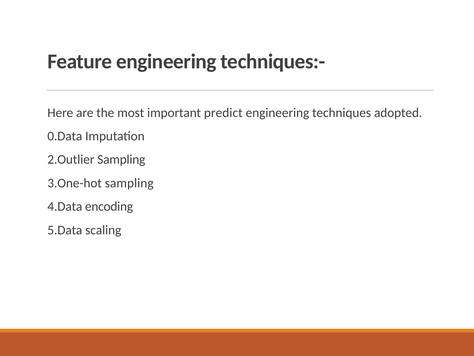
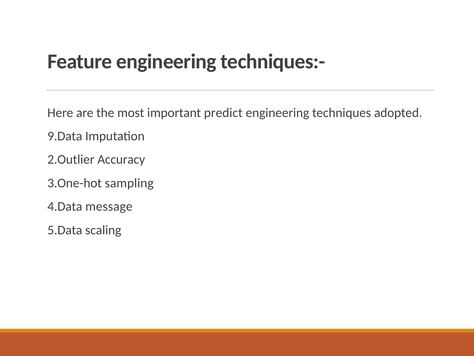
0.Data: 0.Data -> 9.Data
2.Outlier Sampling: Sampling -> Accuracy
encoding: encoding -> message
